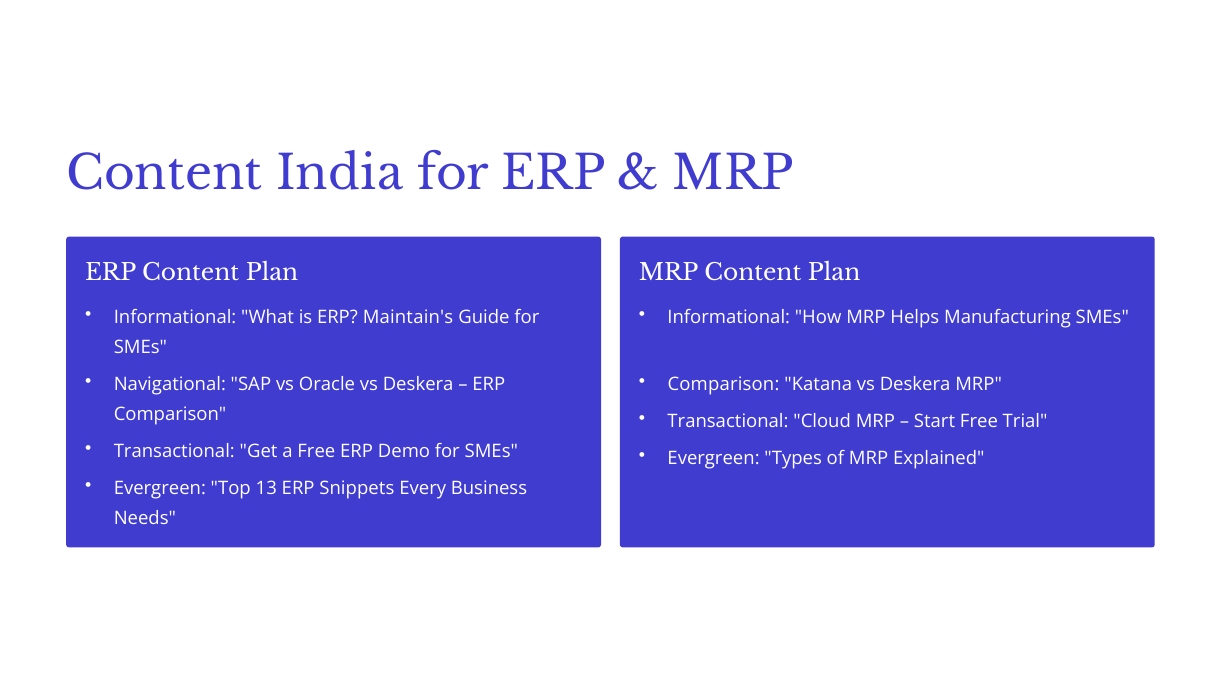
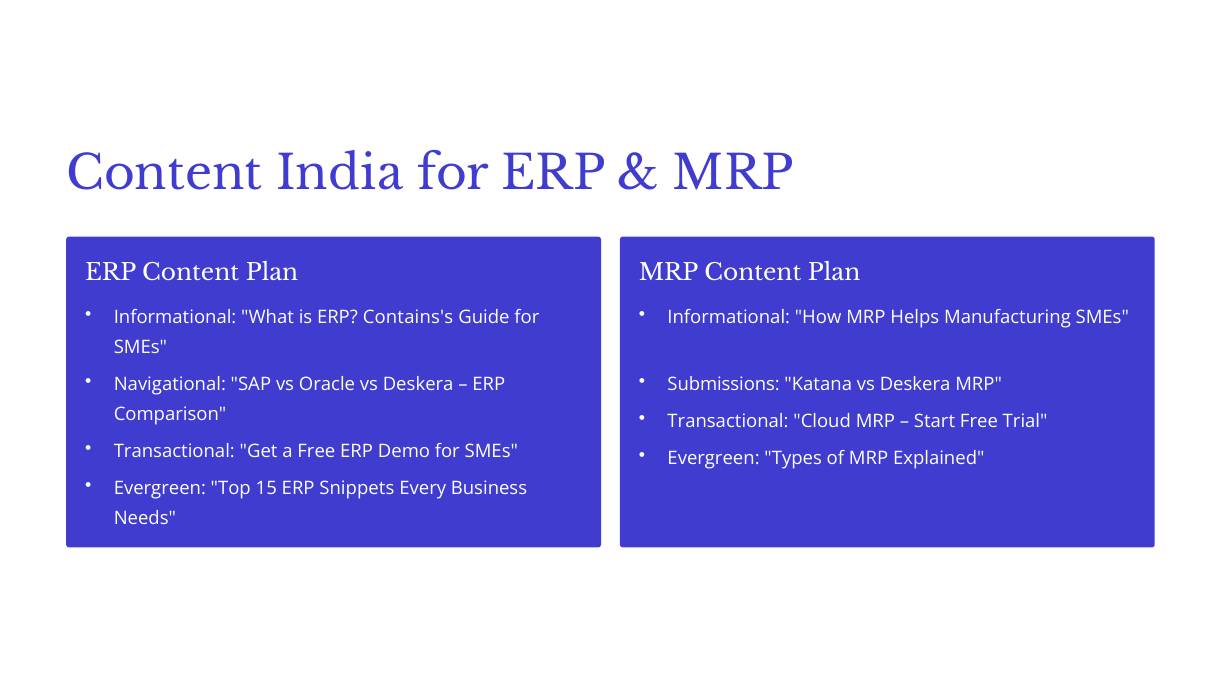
Maintain's: Maintain's -> Contains's
Comparison at (723, 384): Comparison -> Submissions
13: 13 -> 15
